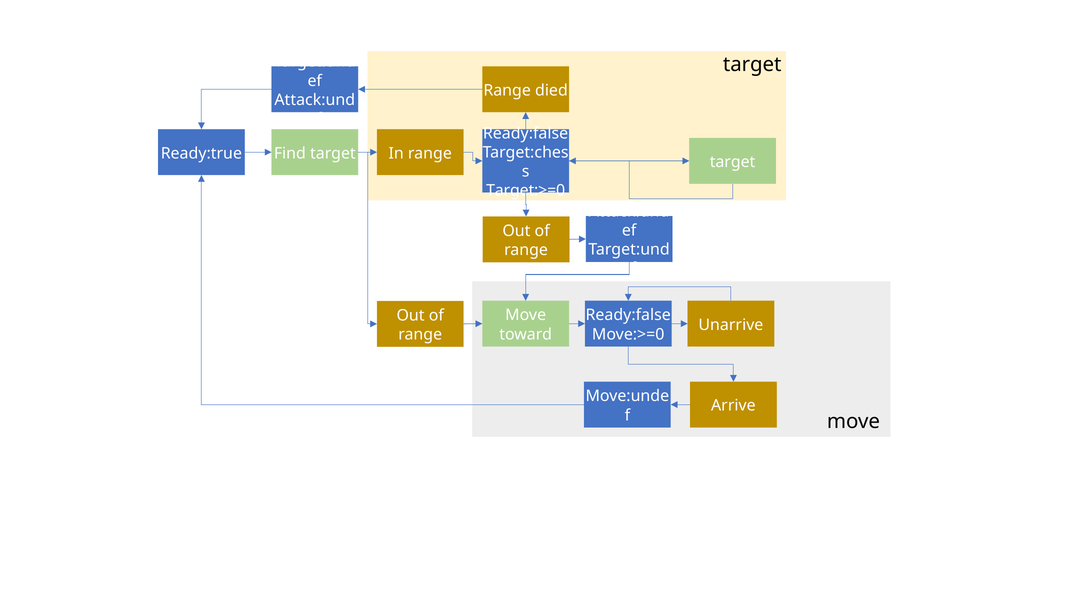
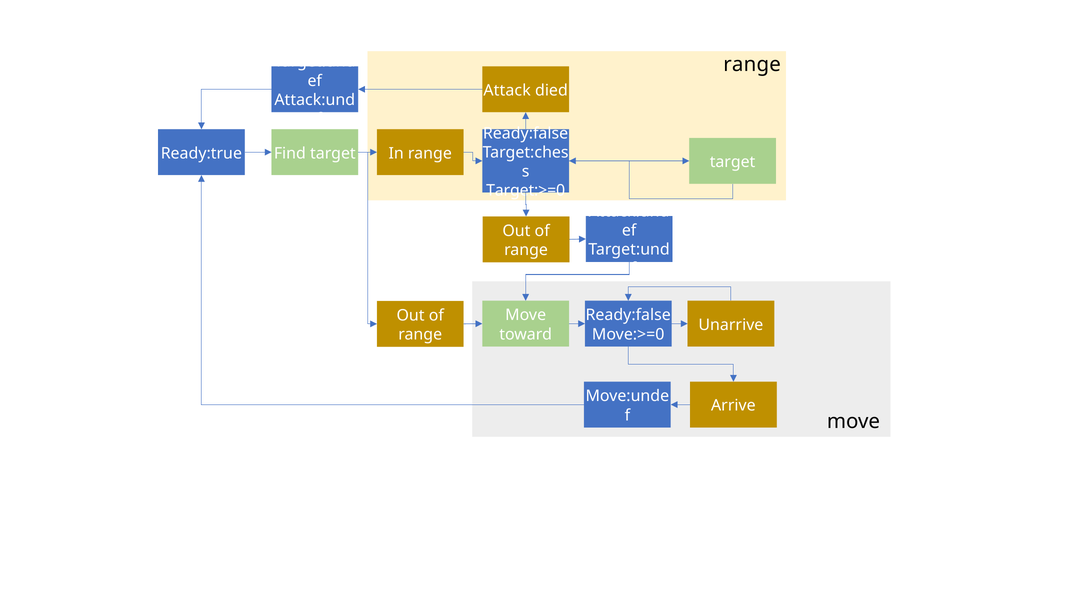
target at (752, 65): target -> range
Range at (507, 90): Range -> Attack
